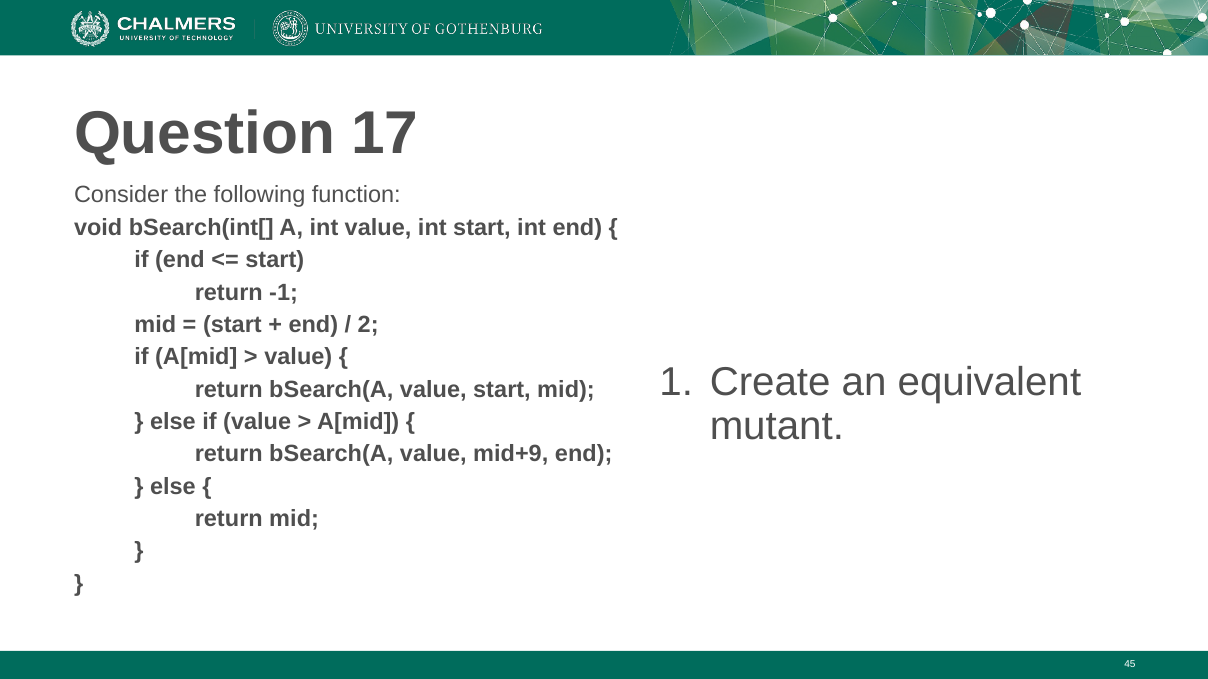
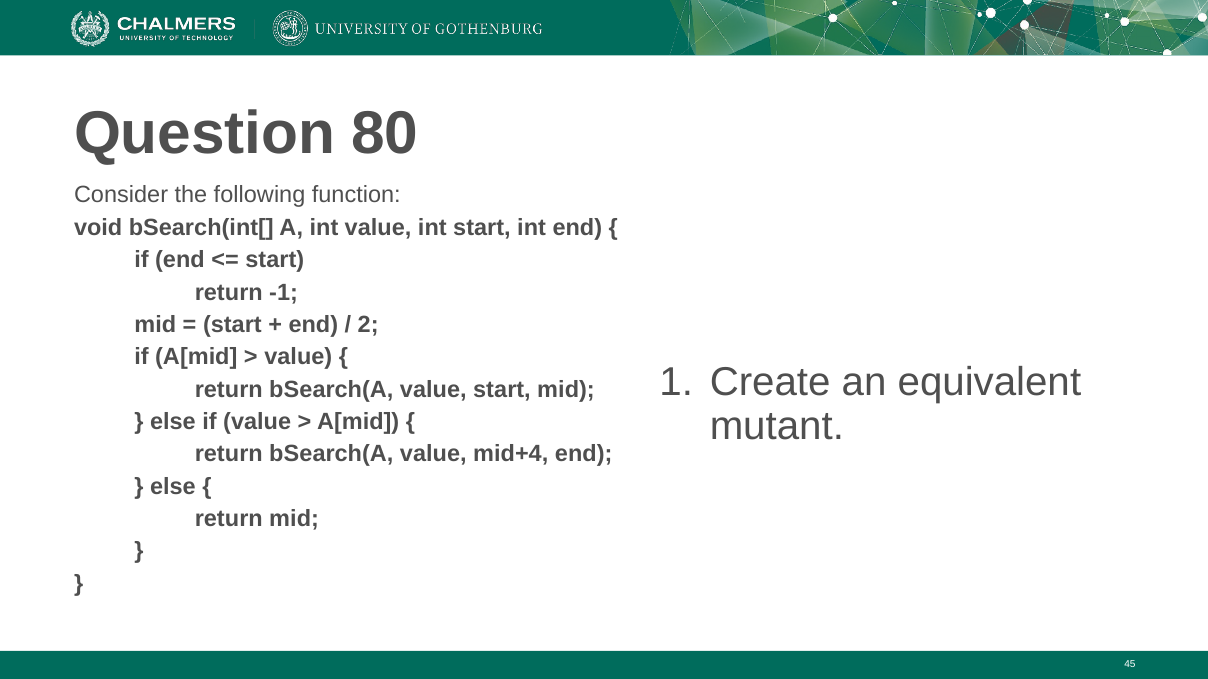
17: 17 -> 80
mid+9: mid+9 -> mid+4
